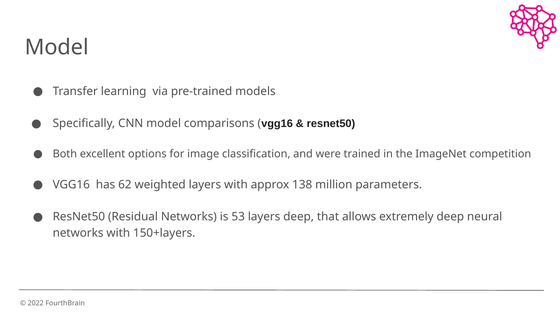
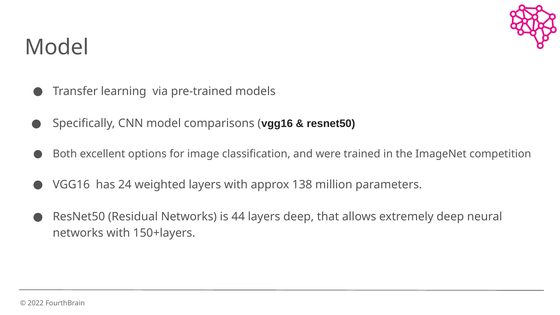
62: 62 -> 24
53: 53 -> 44
